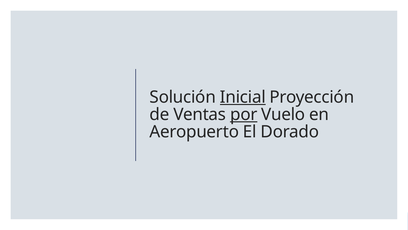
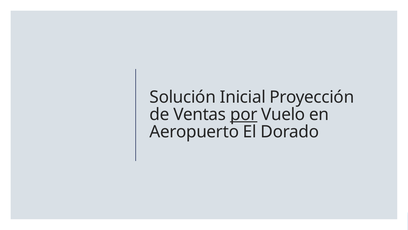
Inicial underline: present -> none
